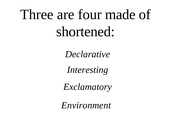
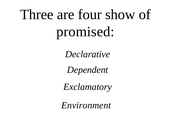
made: made -> show
shortened: shortened -> promised
Interesting: Interesting -> Dependent
